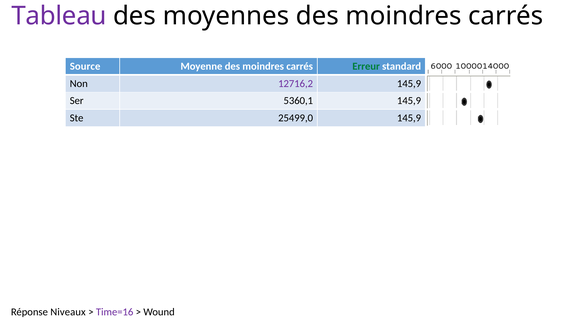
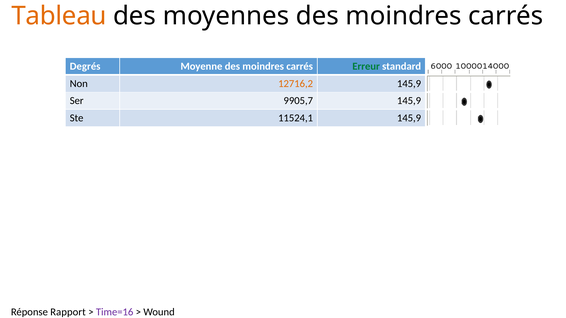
Tableau colour: purple -> orange
Source: Source -> Degrés
12716,2 colour: purple -> orange
5360,1: 5360,1 -> 9905,7
25499,0: 25499,0 -> 11524,1
Niveaux: Niveaux -> Rapport
